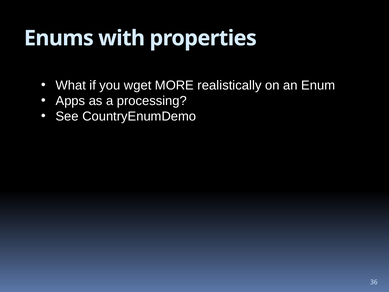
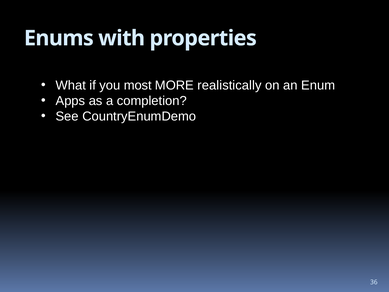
wget: wget -> most
processing: processing -> completion
